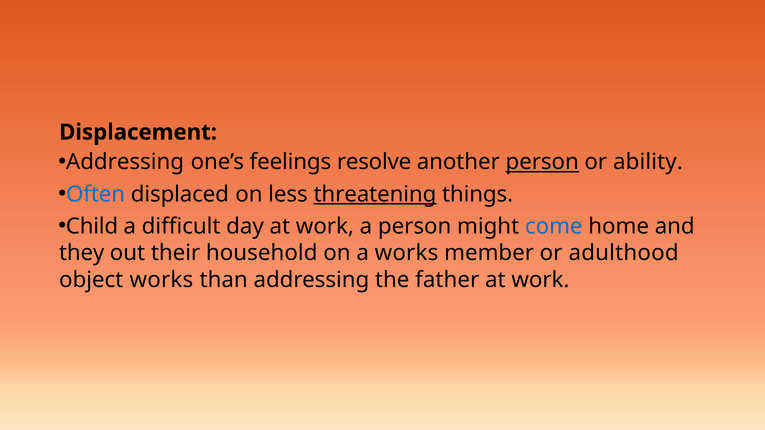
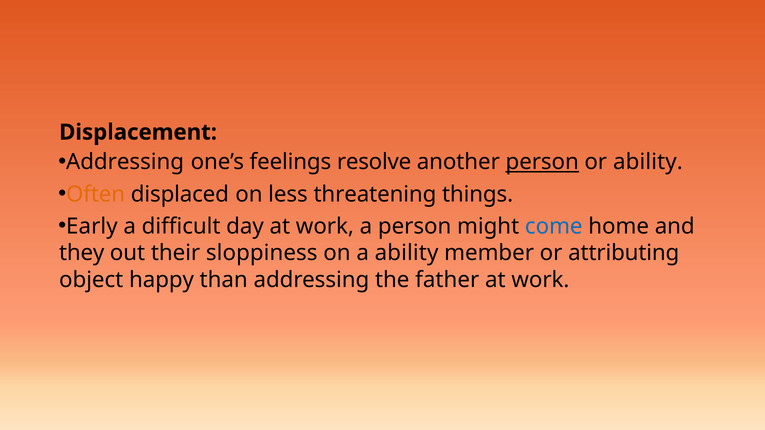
Often colour: blue -> orange
threatening underline: present -> none
Child: Child -> Early
household: household -> sloppiness
a works: works -> ability
adulthood: adulthood -> attributing
object works: works -> happy
